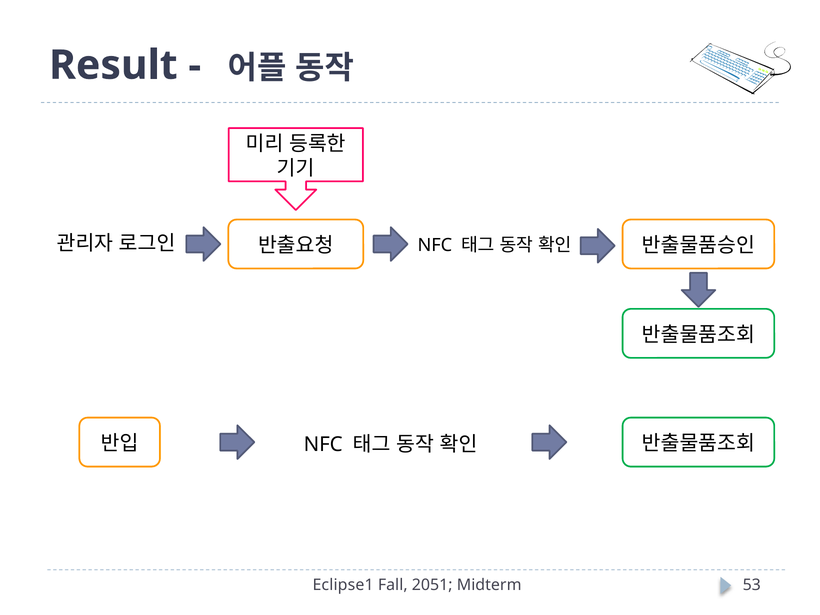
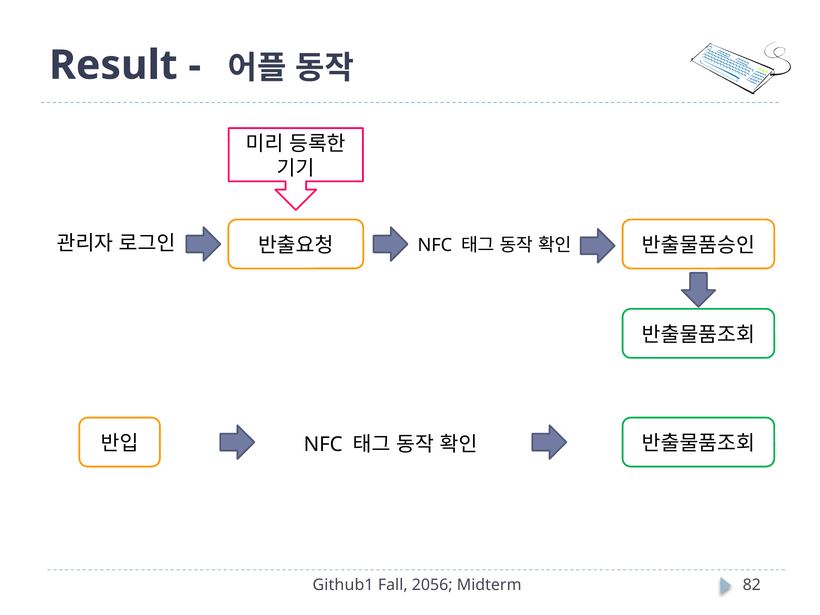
Eclipse1: Eclipse1 -> Github1
2051: 2051 -> 2056
53: 53 -> 82
